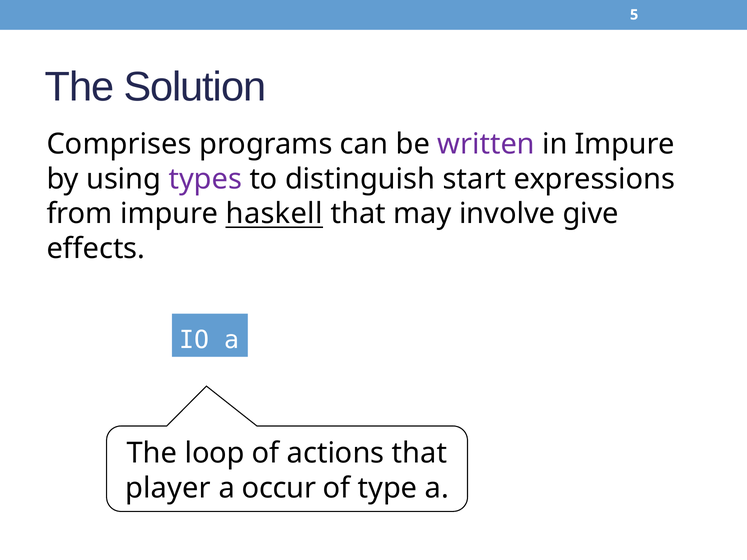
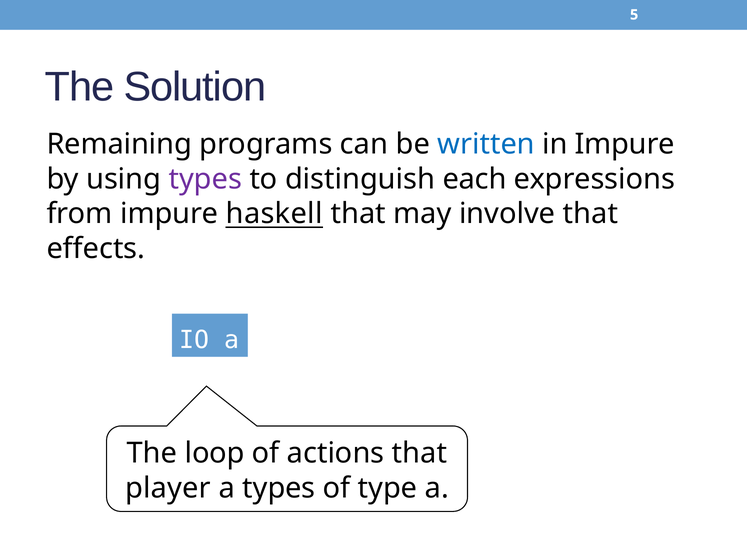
Comprises: Comprises -> Remaining
written colour: purple -> blue
start: start -> each
involve give: give -> that
a occur: occur -> types
